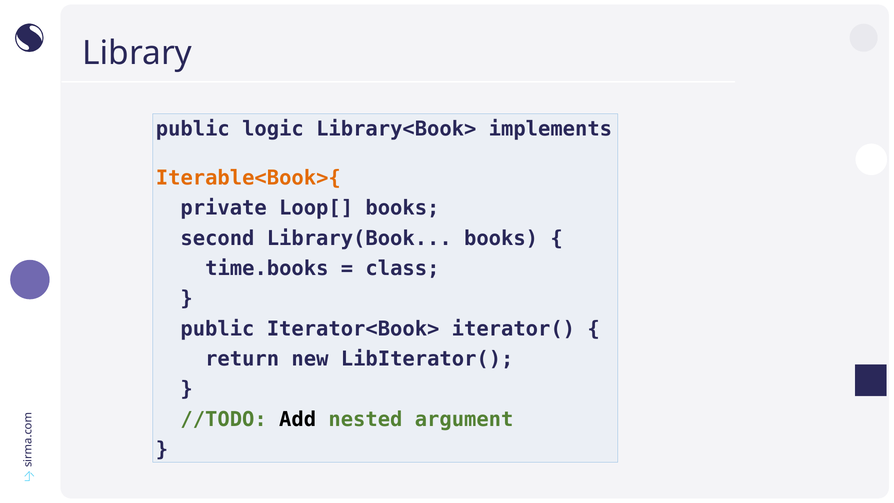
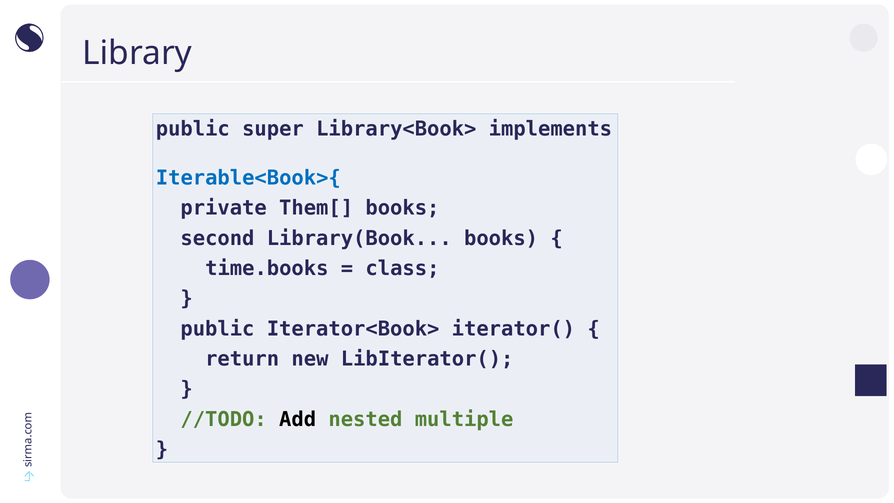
logic: logic -> super
Iterable<Book>{ colour: orange -> blue
Loop[: Loop[ -> Them[
argument: argument -> multiple
